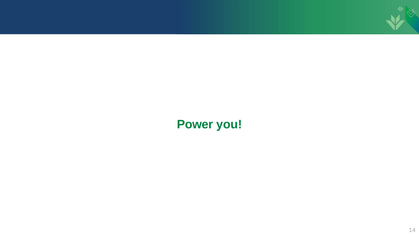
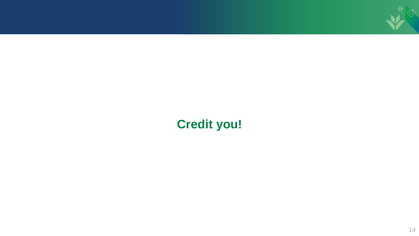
Power: Power -> Credit
